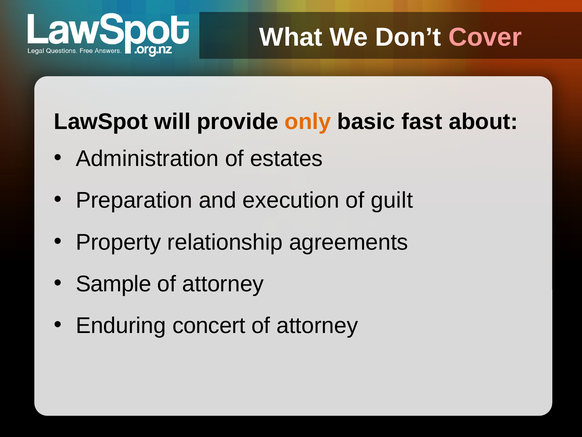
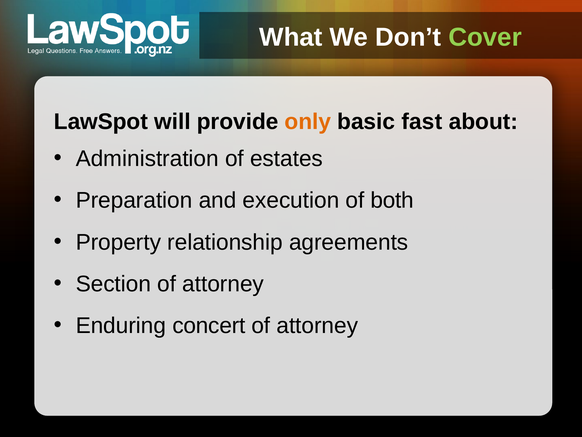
Cover colour: pink -> light green
guilt: guilt -> both
Sample: Sample -> Section
